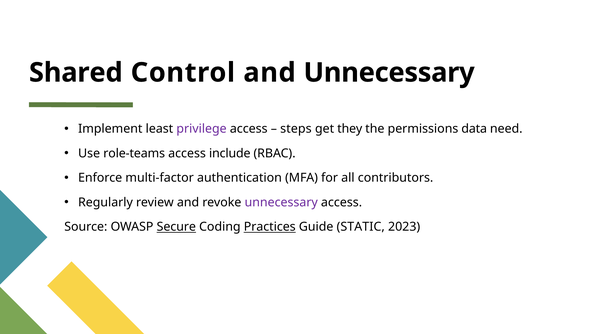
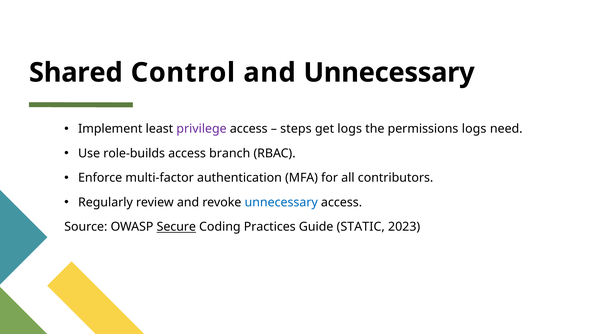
get they: they -> logs
permissions data: data -> logs
role-teams: role-teams -> role-builds
include: include -> branch
unnecessary at (281, 202) colour: purple -> blue
Practices underline: present -> none
